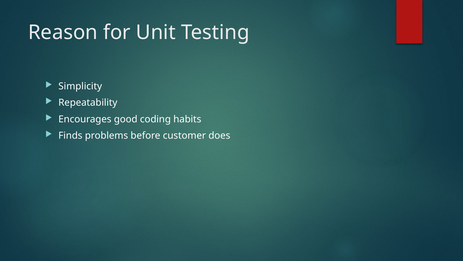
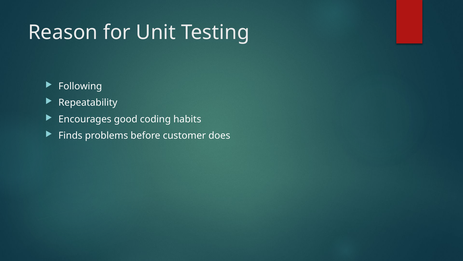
Simplicity: Simplicity -> Following
